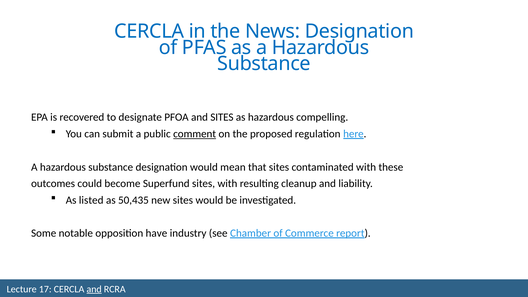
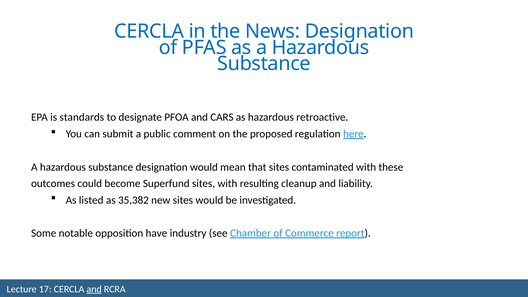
recovered: recovered -> standards
and SITES: SITES -> CARS
compelling: compelling -> retroactive
comment underline: present -> none
50,435: 50,435 -> 35,382
